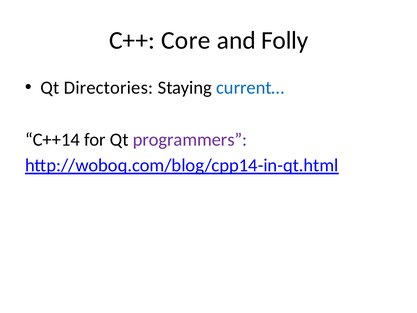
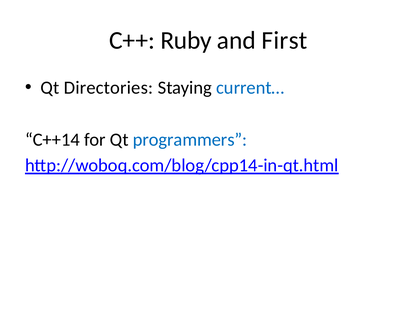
Core: Core -> Ruby
Folly: Folly -> First
programmers colour: purple -> blue
